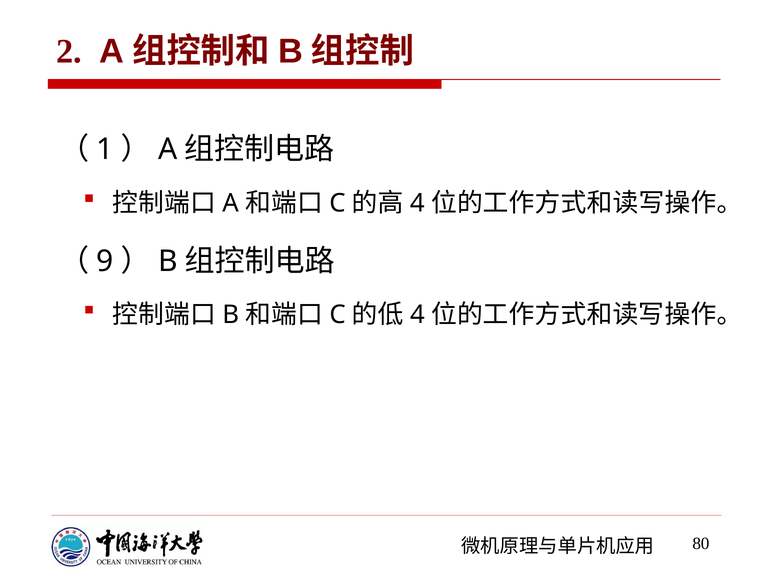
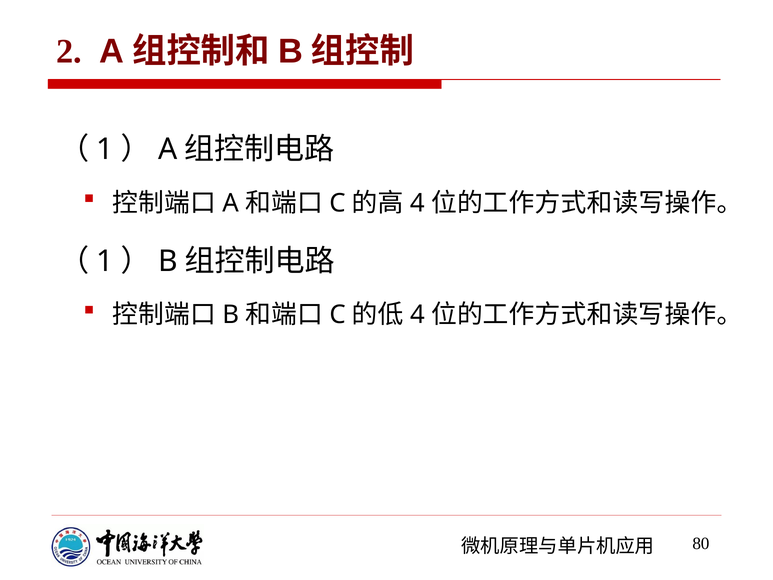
9 at (105, 261): 9 -> 1
